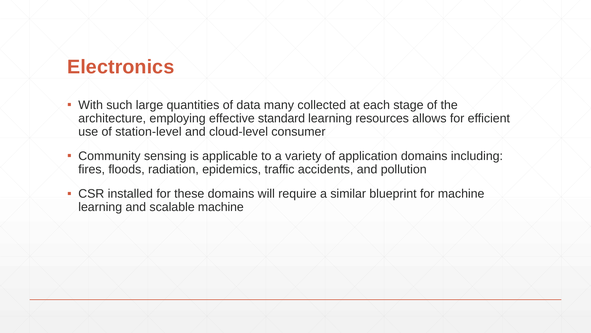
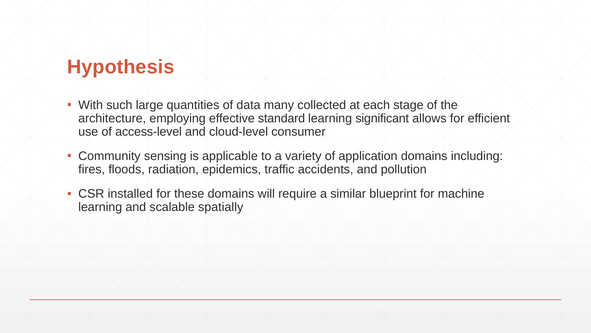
Electronics: Electronics -> Hypothesis
resources: resources -> significant
station-level: station-level -> access-level
scalable machine: machine -> spatially
